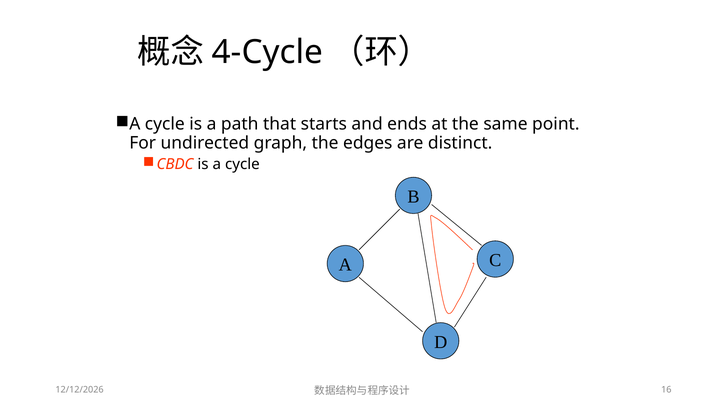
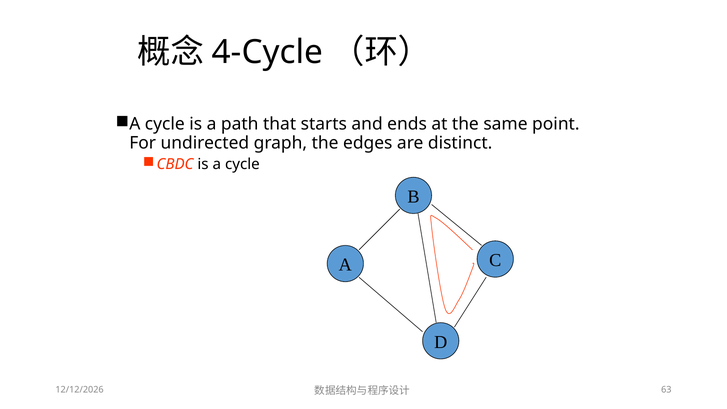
16: 16 -> 63
